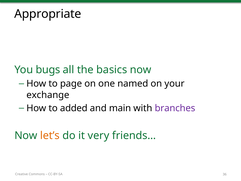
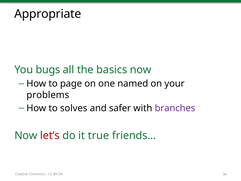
exchange: exchange -> problems
added: added -> solves
main: main -> safer
let’s colour: orange -> red
very: very -> true
